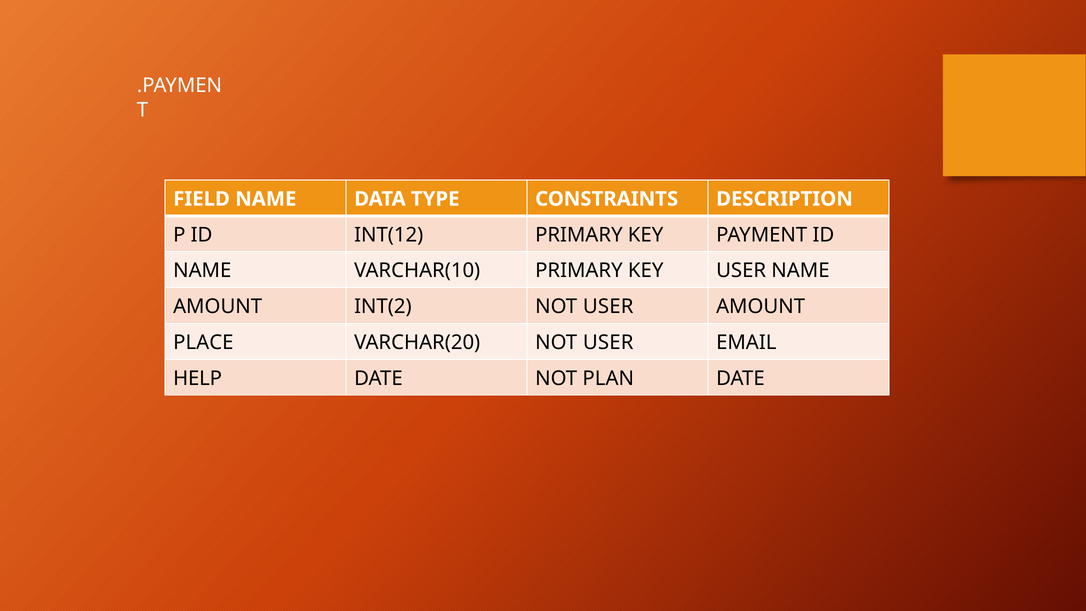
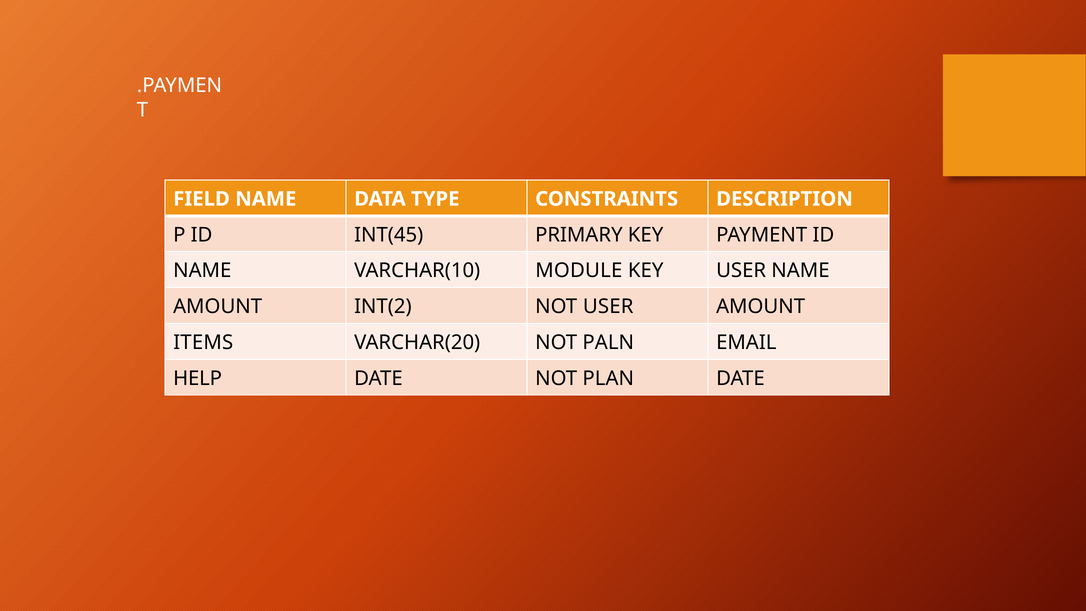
INT(12: INT(12 -> INT(45
VARCHAR(10 PRIMARY: PRIMARY -> MODULE
PLACE: PLACE -> ITEMS
VARCHAR(20 NOT USER: USER -> PALN
